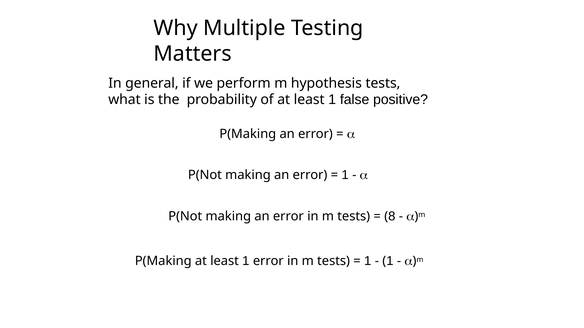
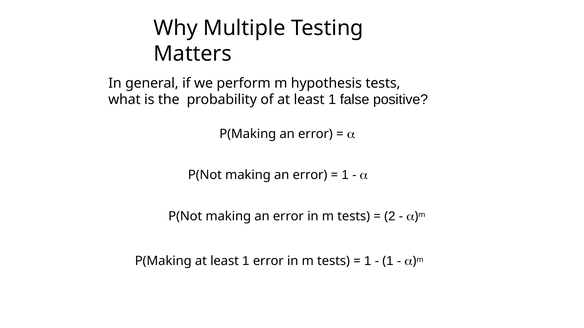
8: 8 -> 2
